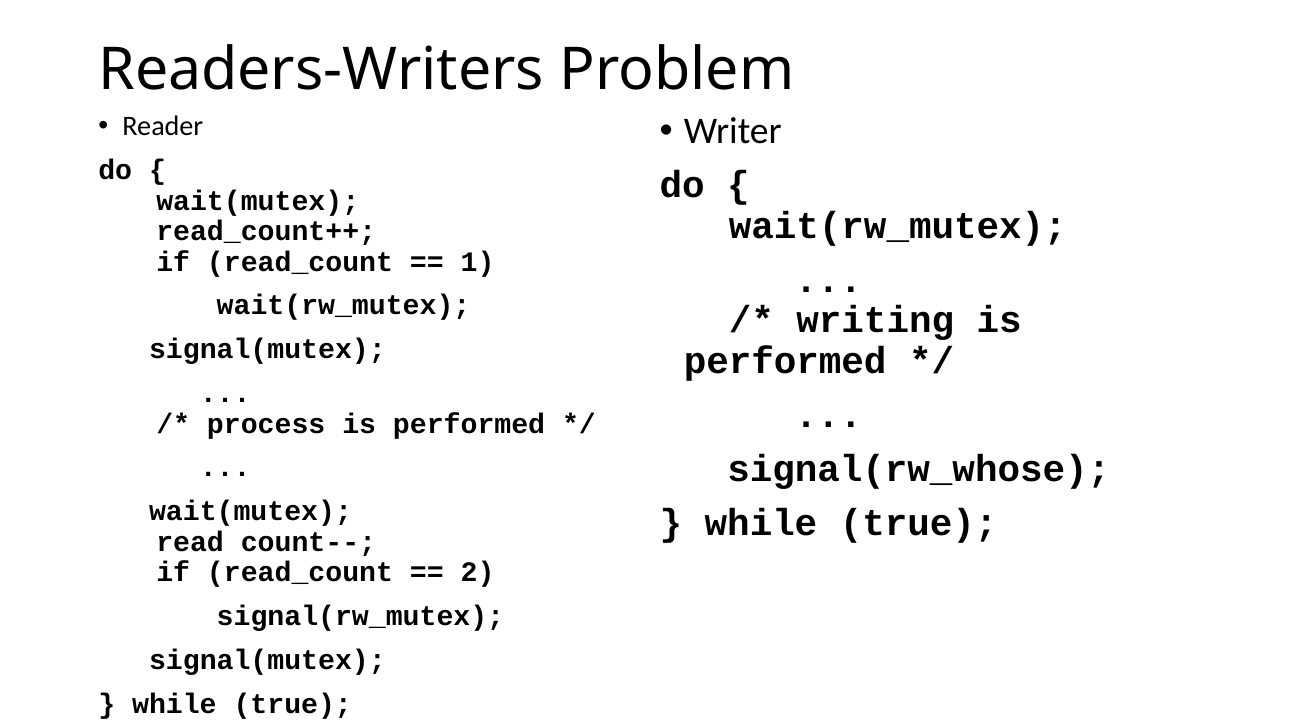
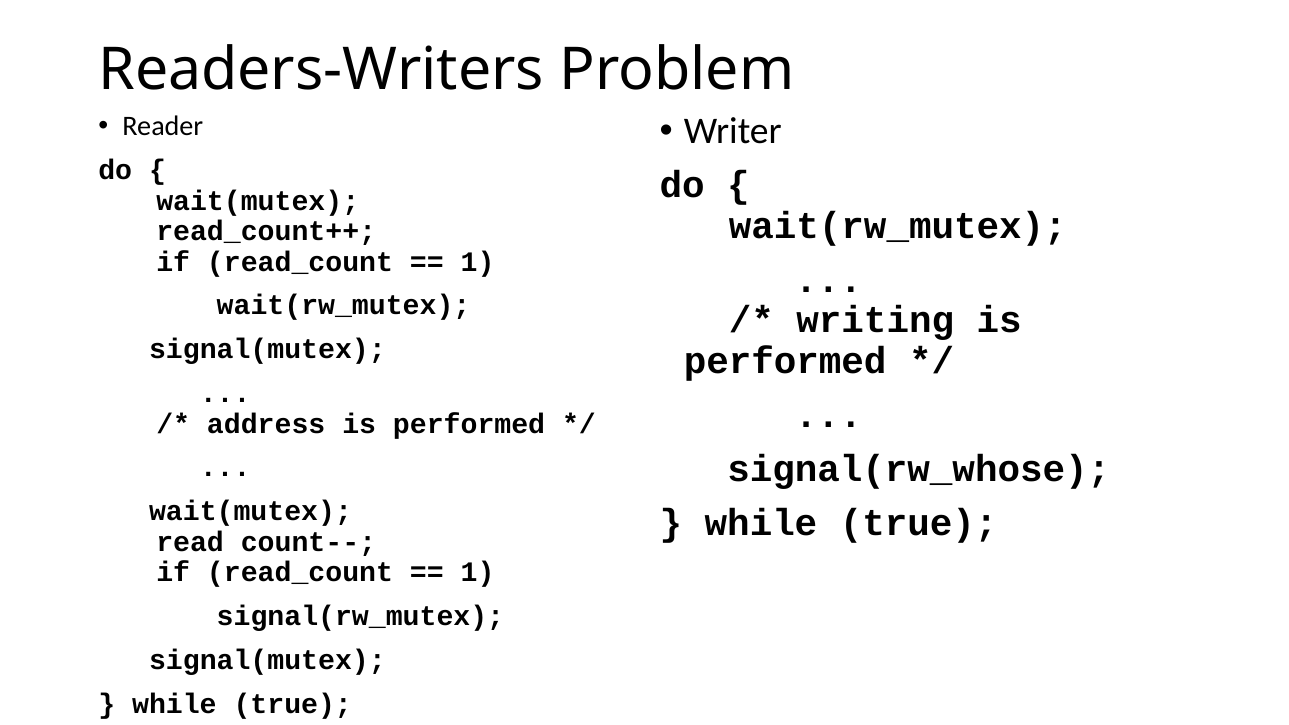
process: process -> address
2 at (478, 572): 2 -> 1
